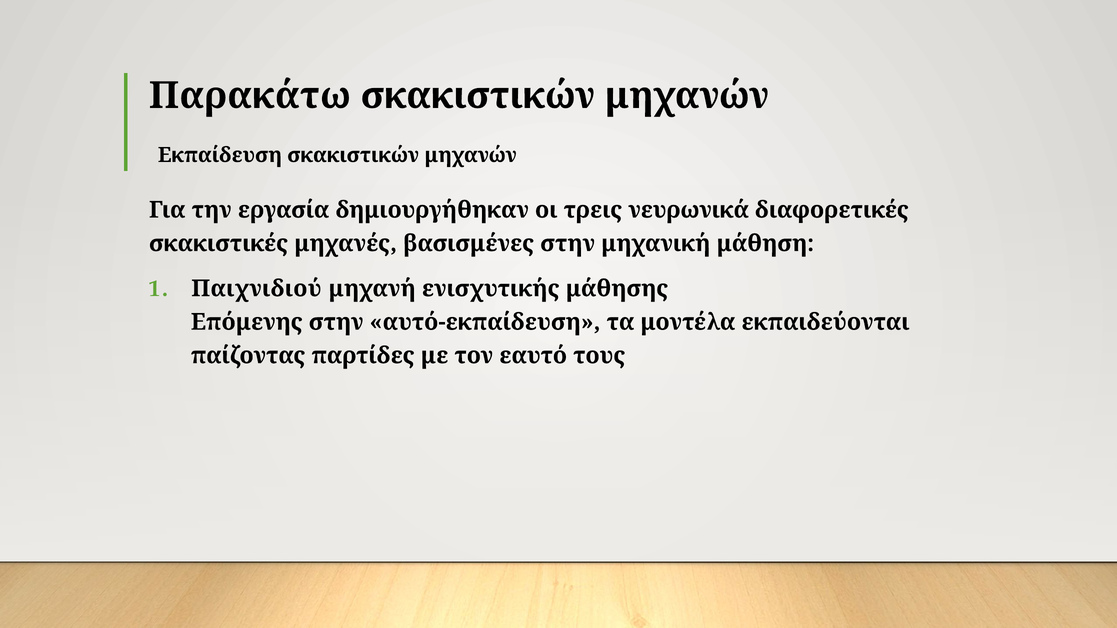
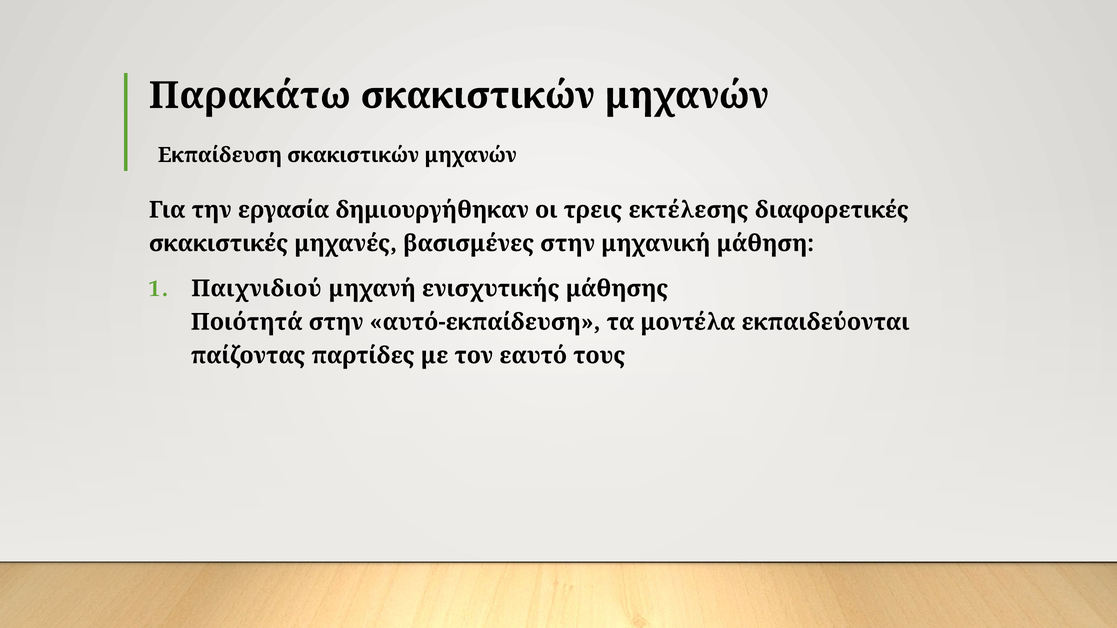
νευρωνικά: νευρωνικά -> εκτέλεσης
Επόμενης: Επόμενης -> Ποιότητά
